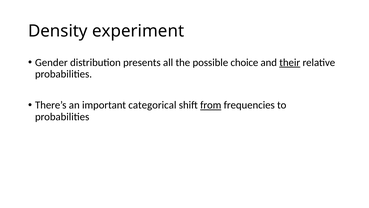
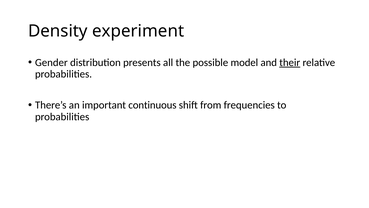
choice: choice -> model
categorical: categorical -> continuous
from underline: present -> none
